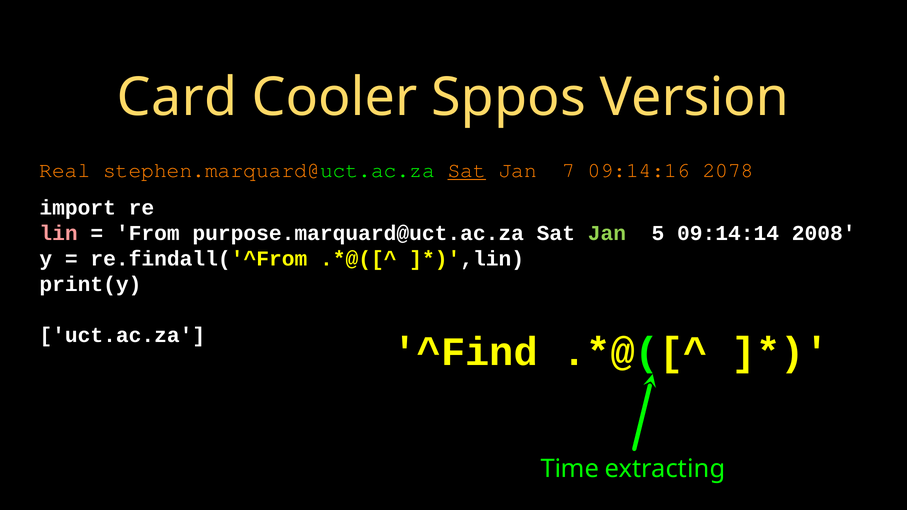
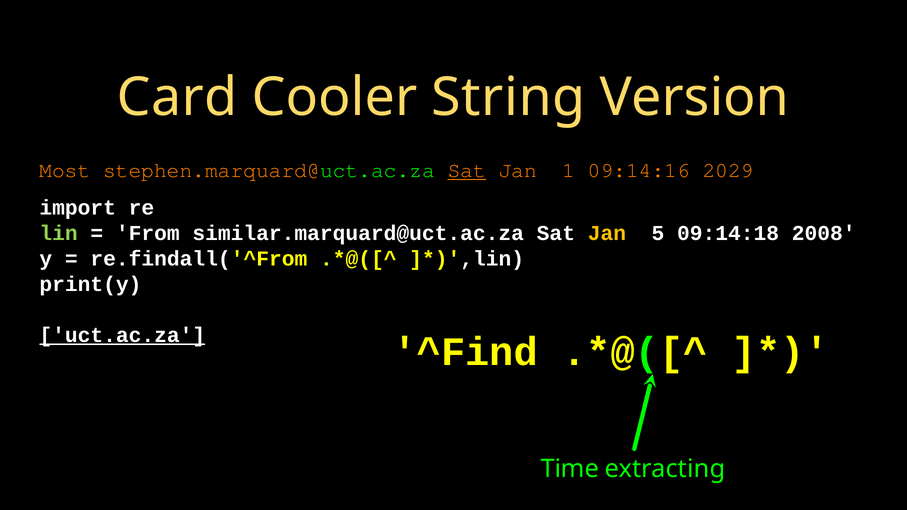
Sppos: Sppos -> String
Real: Real -> Most
7: 7 -> 1
2078: 2078 -> 2029
lin colour: pink -> light green
purpose.marquard@uct.ac.za: purpose.marquard@uct.ac.za -> similar.marquard@uct.ac.za
Jan at (607, 233) colour: light green -> yellow
09:14:14: 09:14:14 -> 09:14:18
uct.ac.za underline: none -> present
